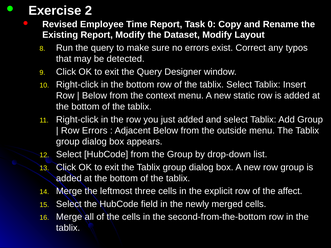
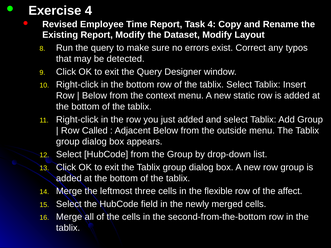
Exercise 2: 2 -> 4
Task 0: 0 -> 4
Row Errors: Errors -> Called
explicit: explicit -> flexible
